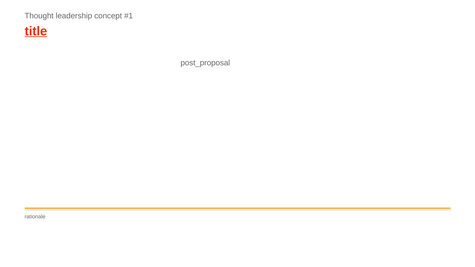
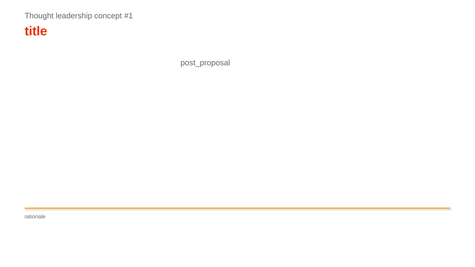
title underline: present -> none
